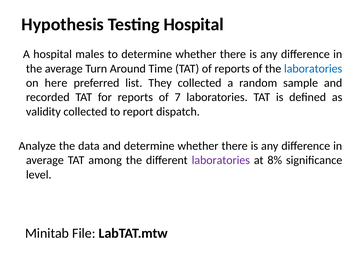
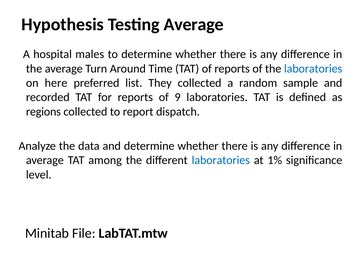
Testing Hospital: Hospital -> Average
7: 7 -> 9
validity: validity -> regions
laboratories at (221, 160) colour: purple -> blue
8%: 8% -> 1%
